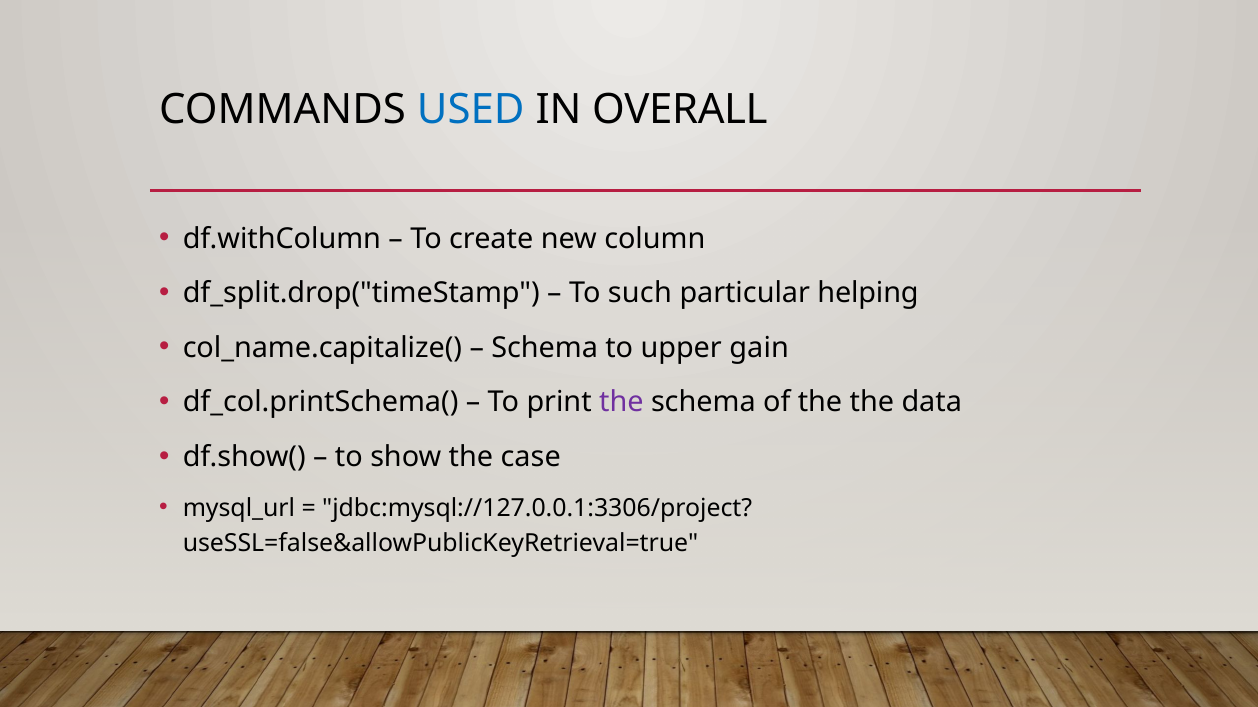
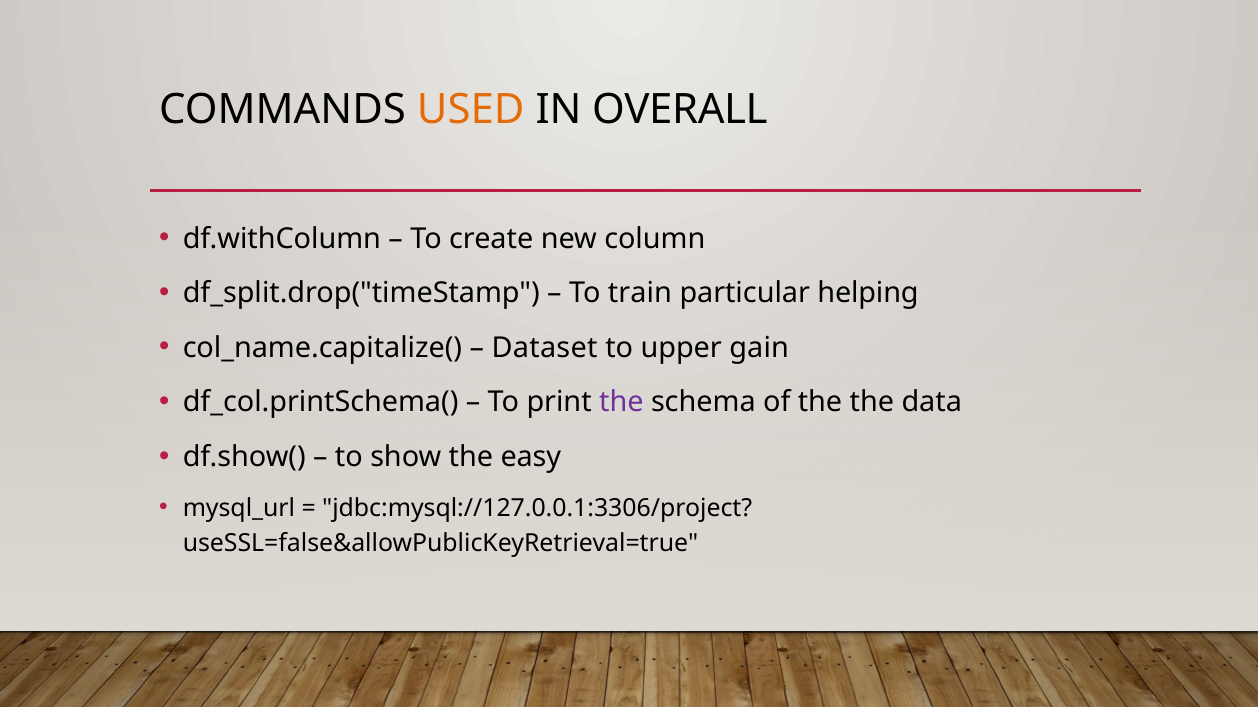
USED colour: blue -> orange
such: such -> train
Schema at (545, 348): Schema -> Dataset
case: case -> easy
